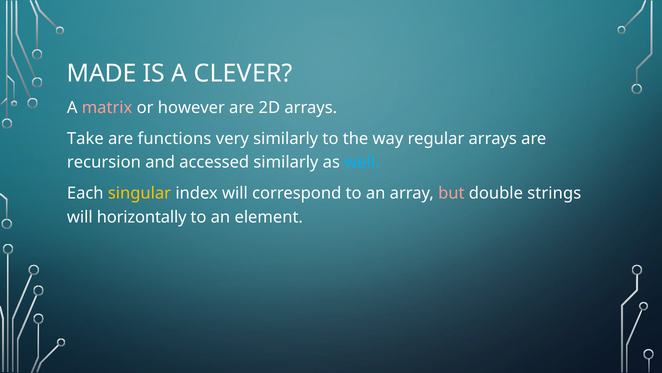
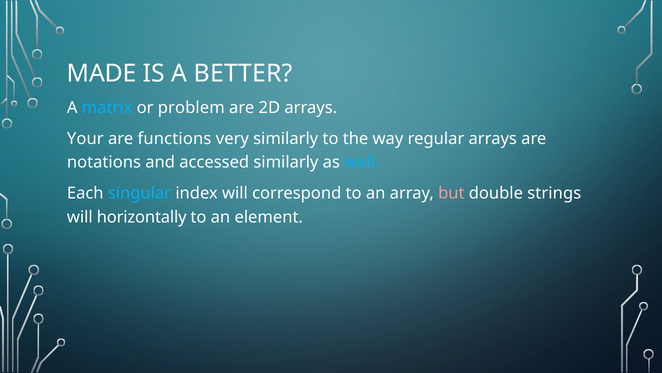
CLEVER: CLEVER -> BETTER
matrix colour: pink -> light blue
however: however -> problem
Take: Take -> Your
recursion: recursion -> notations
singular colour: yellow -> light blue
